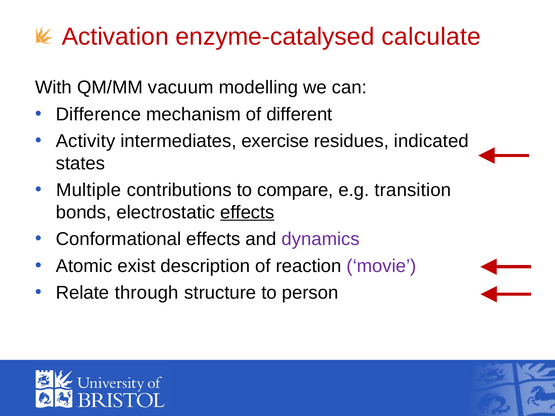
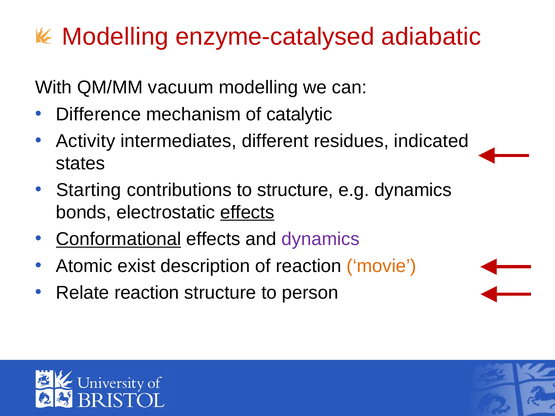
Activation at (115, 37): Activation -> Modelling
calculate: calculate -> adiabatic
different: different -> catalytic
exercise: exercise -> different
Multiple: Multiple -> Starting
to compare: compare -> structure
e.g transition: transition -> dynamics
Conformational underline: none -> present
movie colour: purple -> orange
Relate through: through -> reaction
